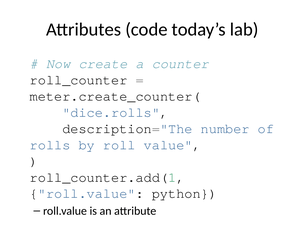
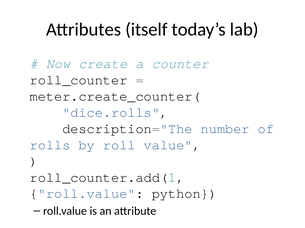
code: code -> itself
